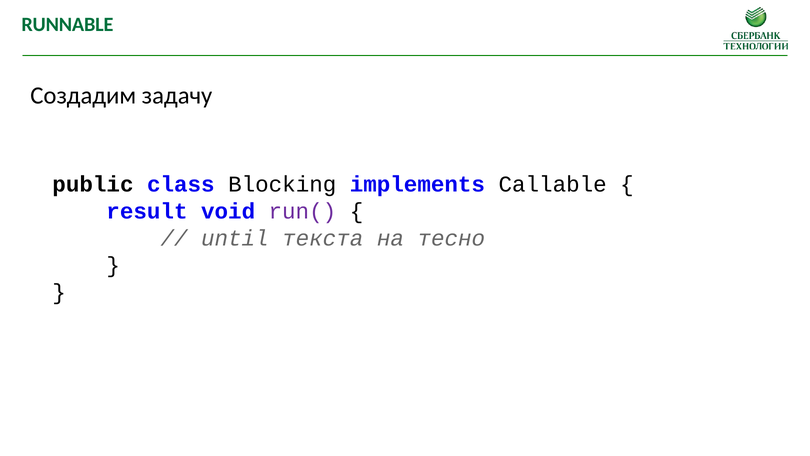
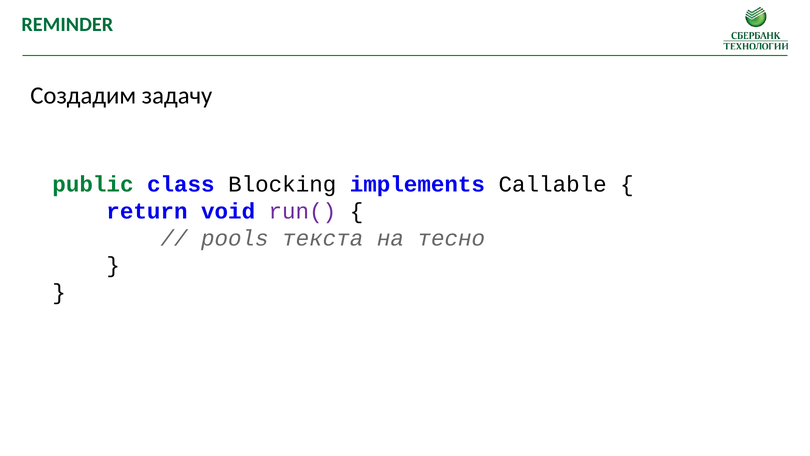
RUNNABLE: RUNNABLE -> REMINDER
public colour: black -> green
result: result -> return
until: until -> pools
